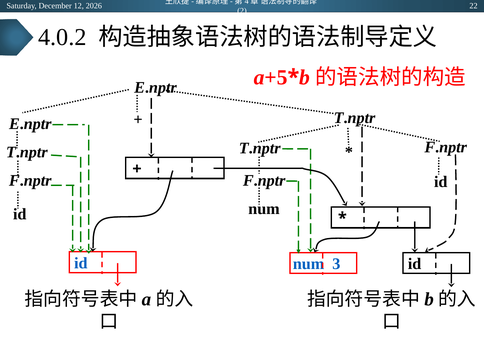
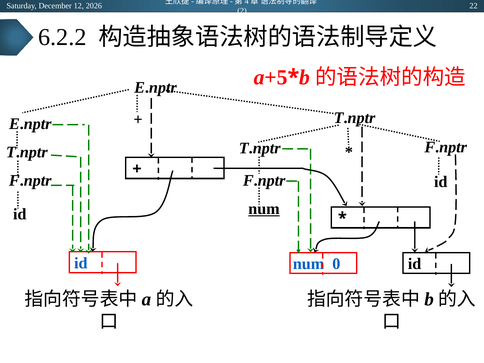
4.0.2: 4.0.2 -> 6.2.2
num at (264, 209) underline: none -> present
3: 3 -> 0
